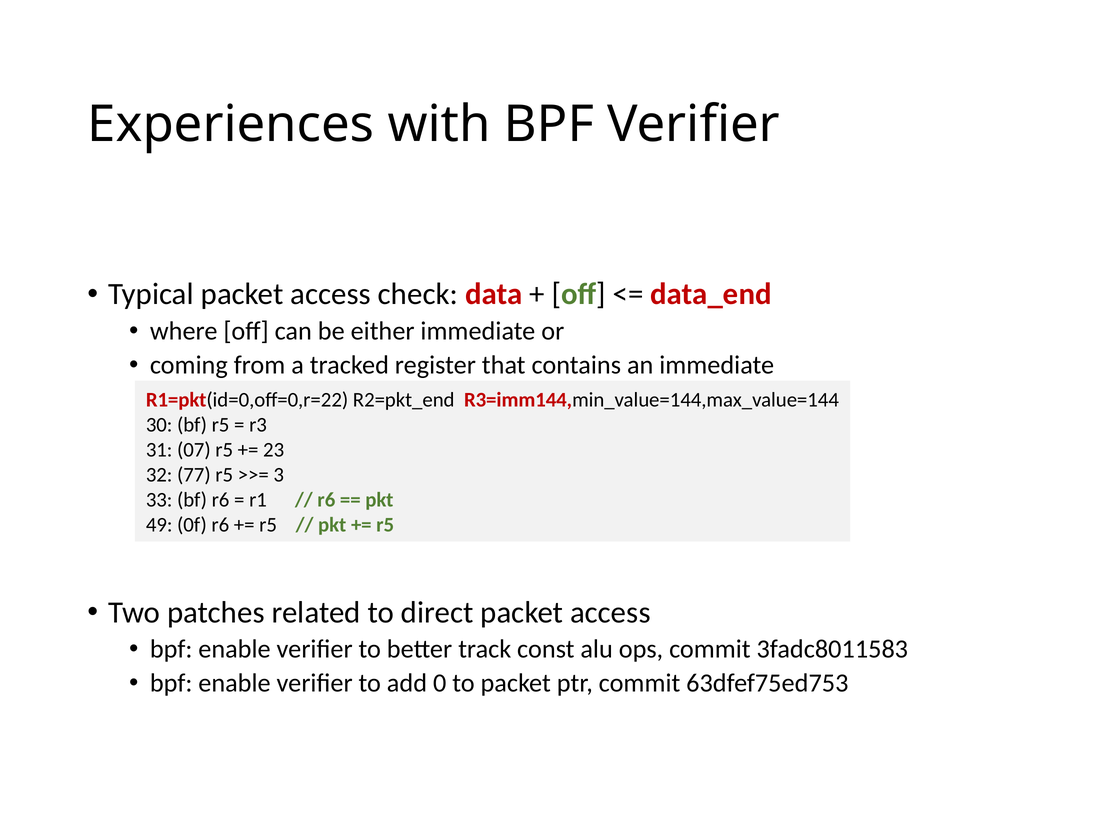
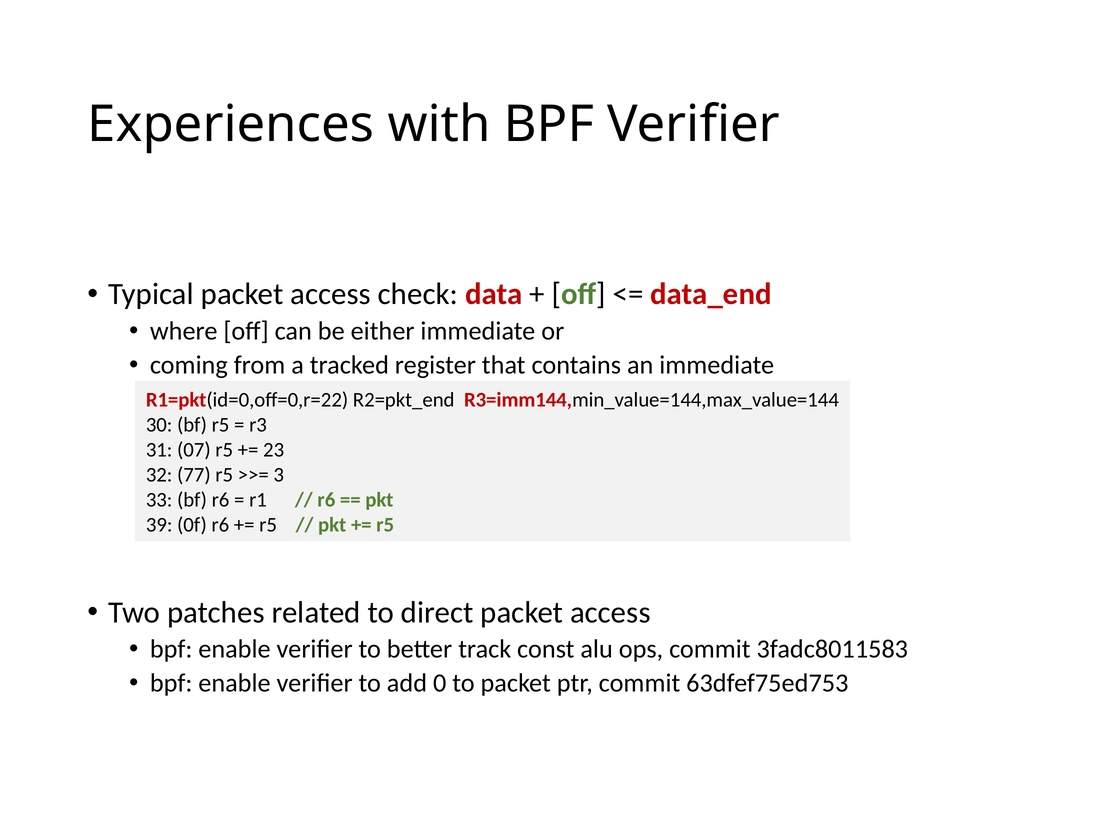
49: 49 -> 39
